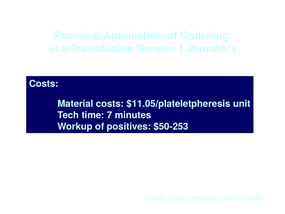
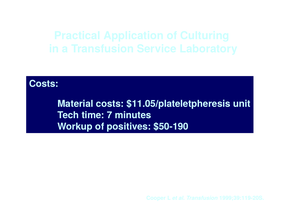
$50-253: $50-253 -> $50-190
